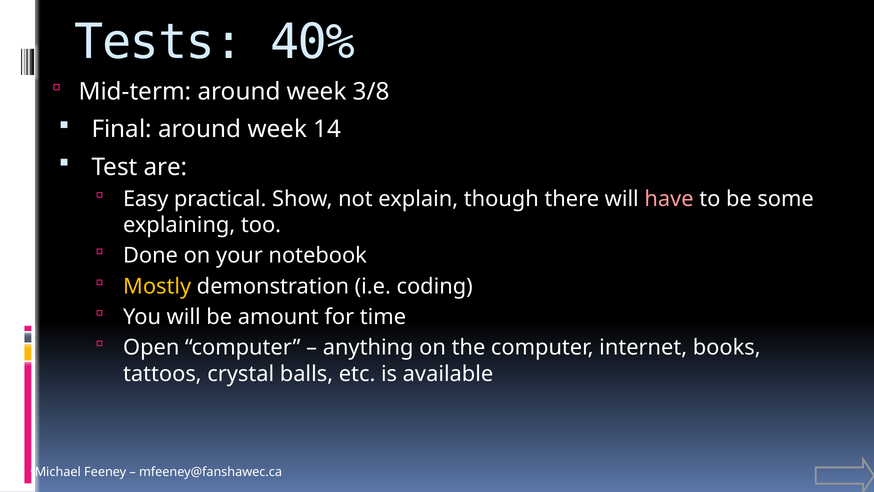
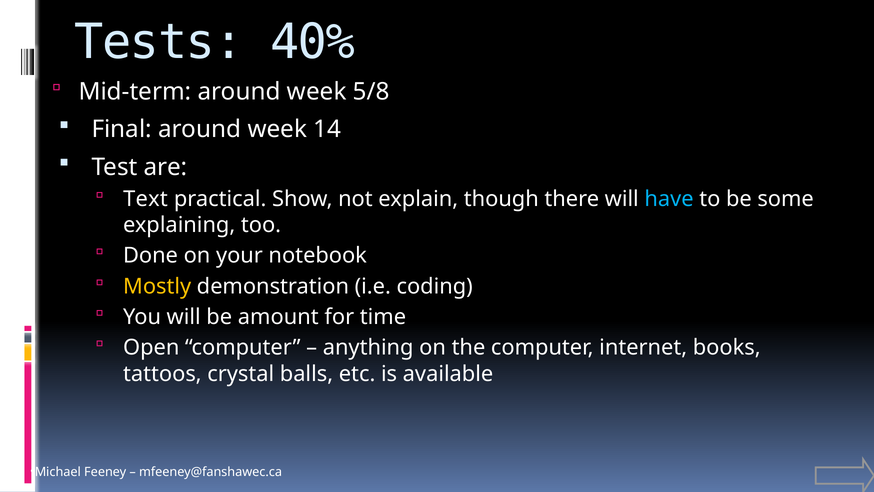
3/8: 3/8 -> 5/8
Easy: Easy -> Text
have colour: pink -> light blue
